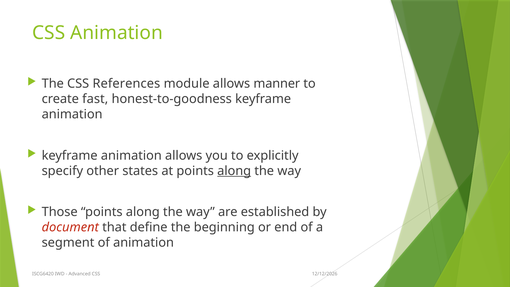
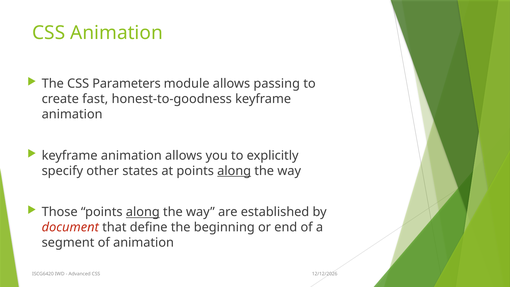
References: References -> Parameters
manner: manner -> passing
along at (143, 212) underline: none -> present
